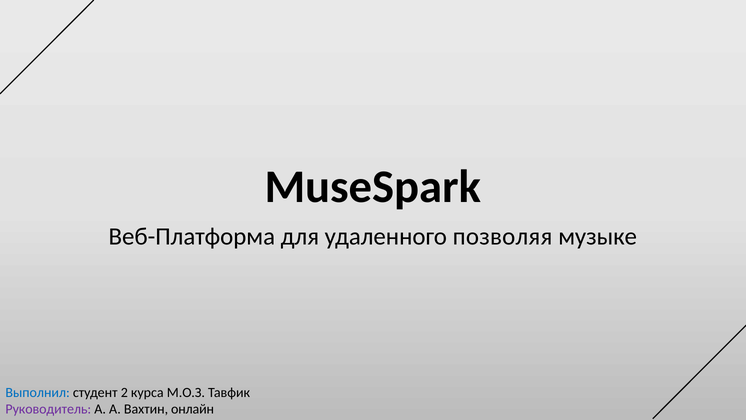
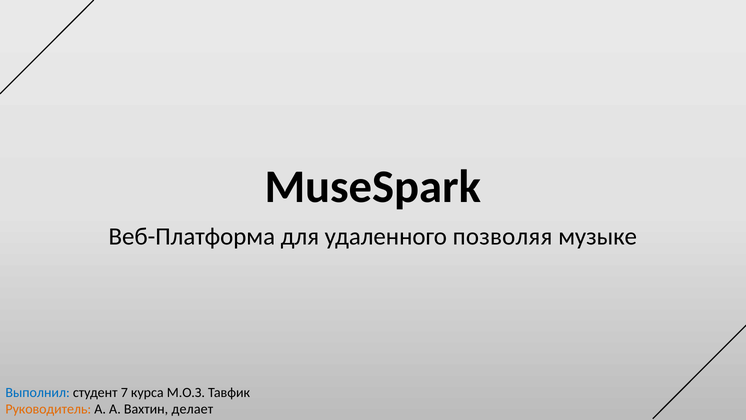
2: 2 -> 7
Руководитель colour: purple -> orange
онлайн: онлайн -> делает
